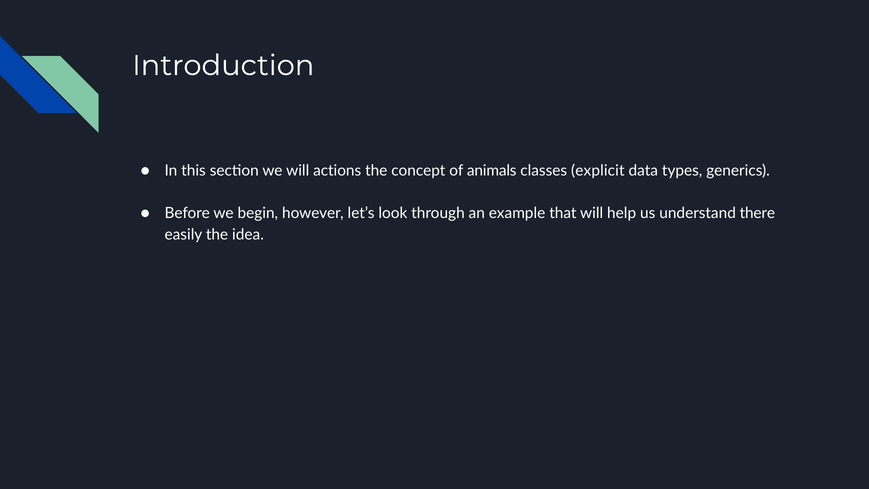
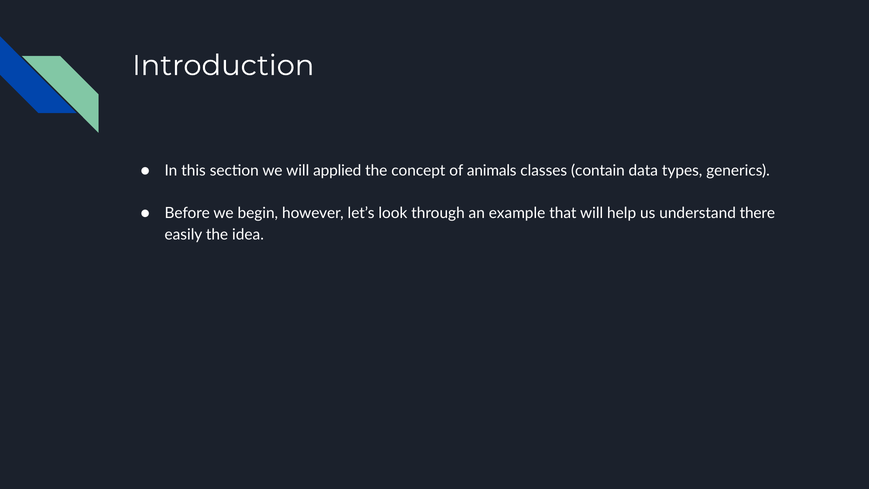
actions: actions -> applied
explicit: explicit -> contain
